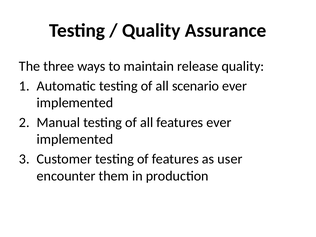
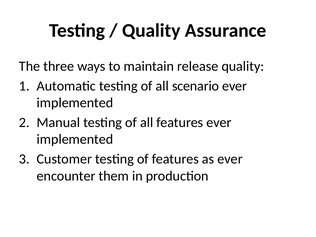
as user: user -> ever
